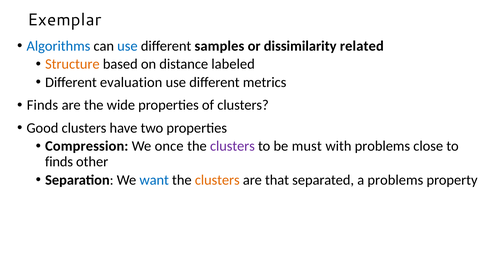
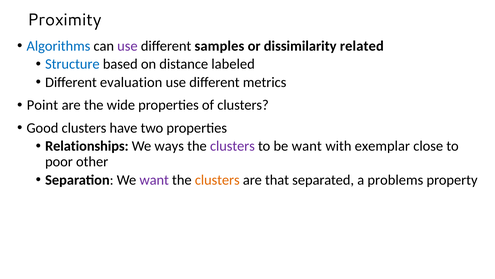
Exemplar: Exemplar -> Proximity
use at (127, 46) colour: blue -> purple
Structure colour: orange -> blue
Finds at (42, 105): Finds -> Point
Compression: Compression -> Relationships
once: once -> ways
be must: must -> want
with problems: problems -> exemplar
finds at (59, 161): finds -> poor
want at (154, 180) colour: blue -> purple
